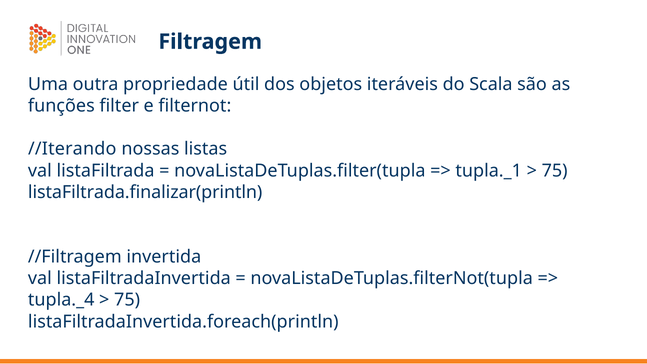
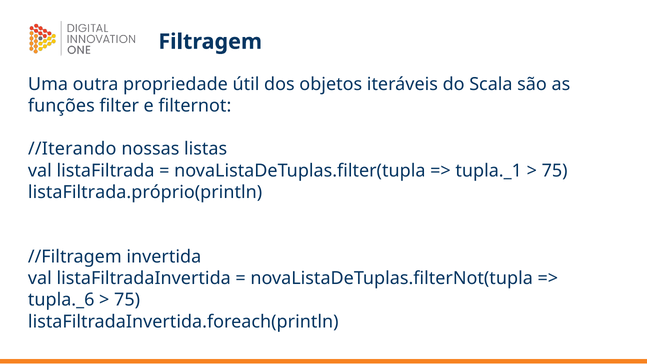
listaFiltrada.finalizar(println: listaFiltrada.finalizar(println -> listaFiltrada.próprio(println
tupla._4: tupla._4 -> tupla._6
